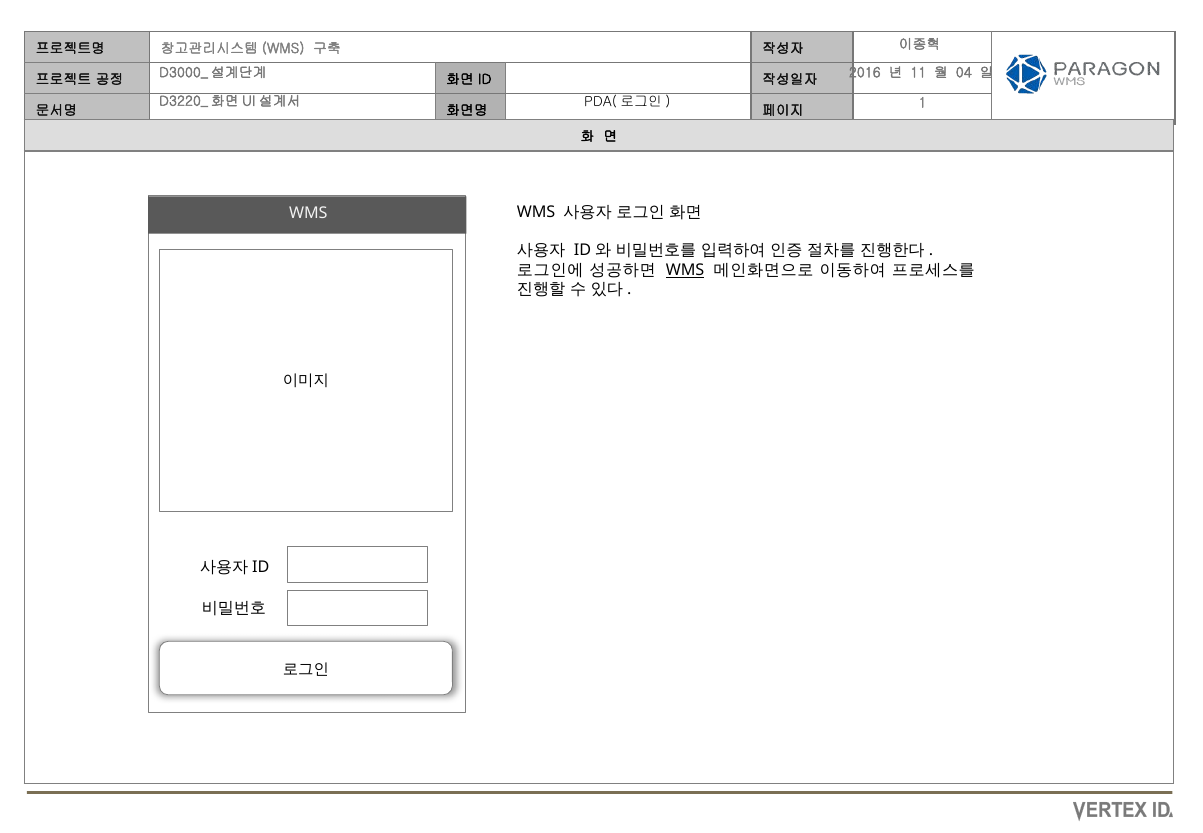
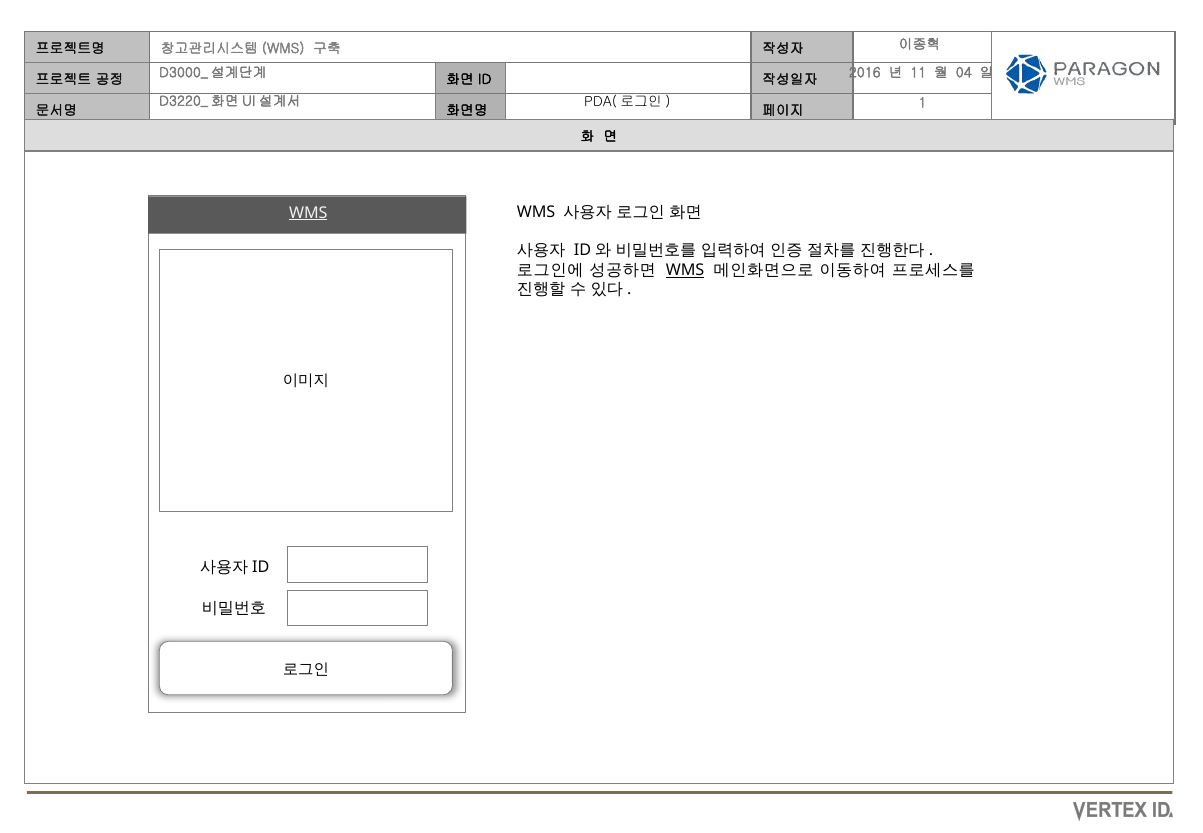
WMS at (308, 213) underline: none -> present
